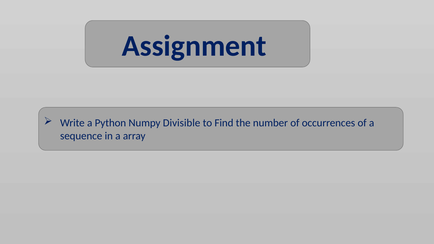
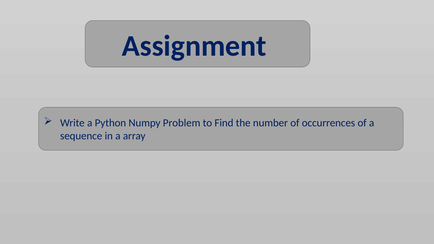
Divisible: Divisible -> Problem
